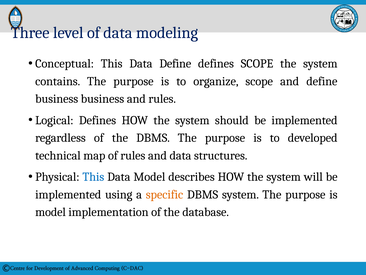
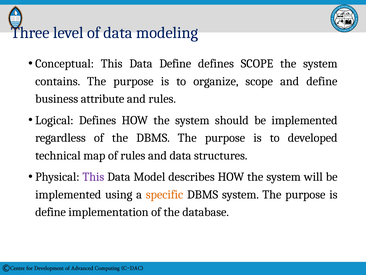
business business: business -> attribute
This at (93, 177) colour: blue -> purple
model at (51, 212): model -> define
